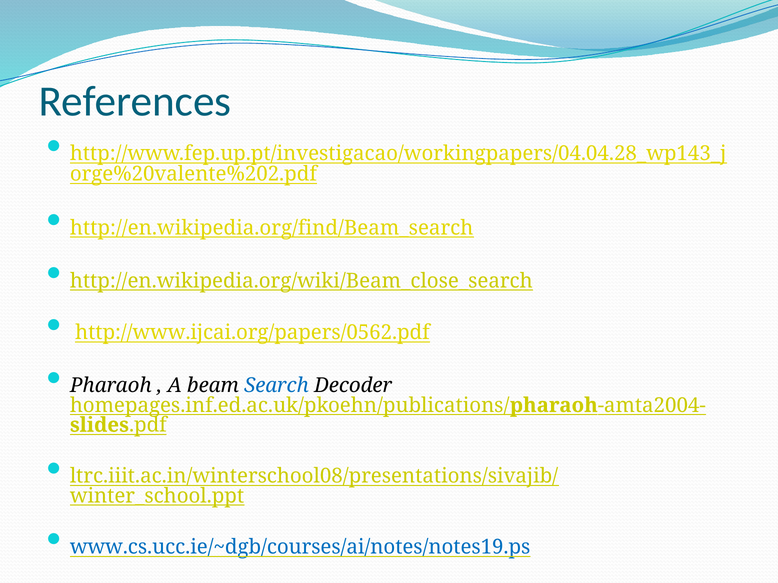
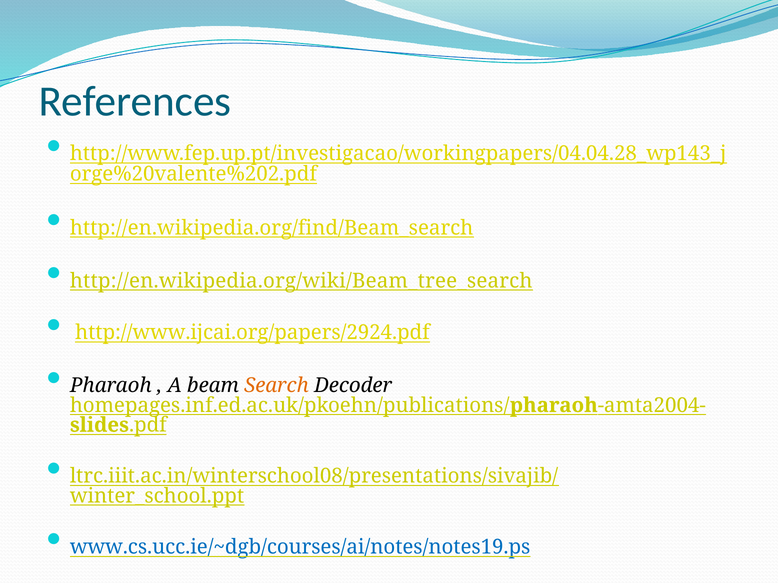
http://en.wikipedia.org/wiki/Beam_close_search: http://en.wikipedia.org/wiki/Beam_close_search -> http://en.wikipedia.org/wiki/Beam_tree_search
http://www.ijcai.org/papers/0562.pdf: http://www.ijcai.org/papers/0562.pdf -> http://www.ijcai.org/papers/2924.pdf
Search colour: blue -> orange
